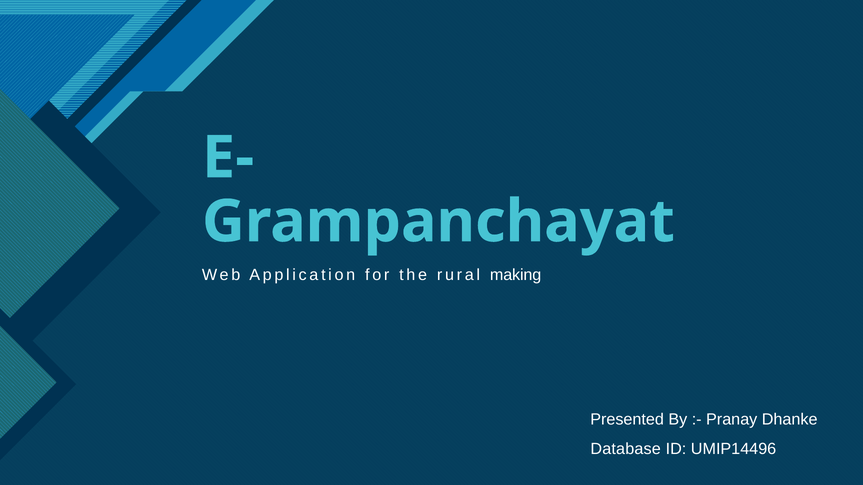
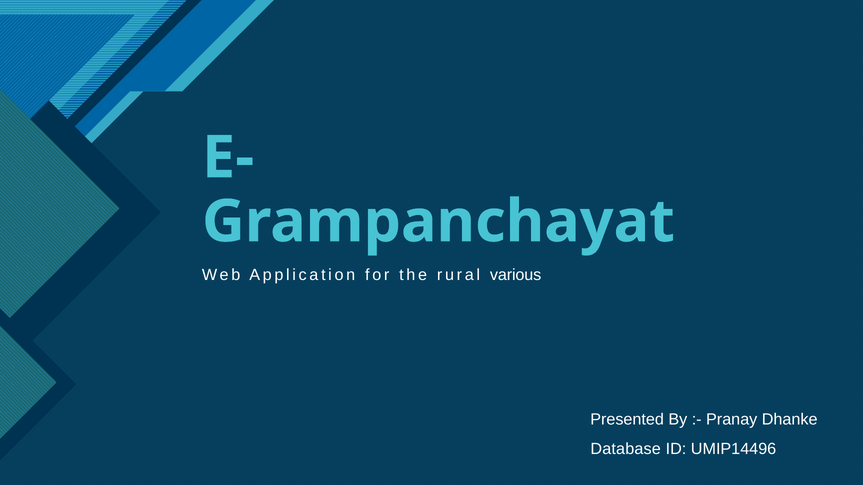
making: making -> various
